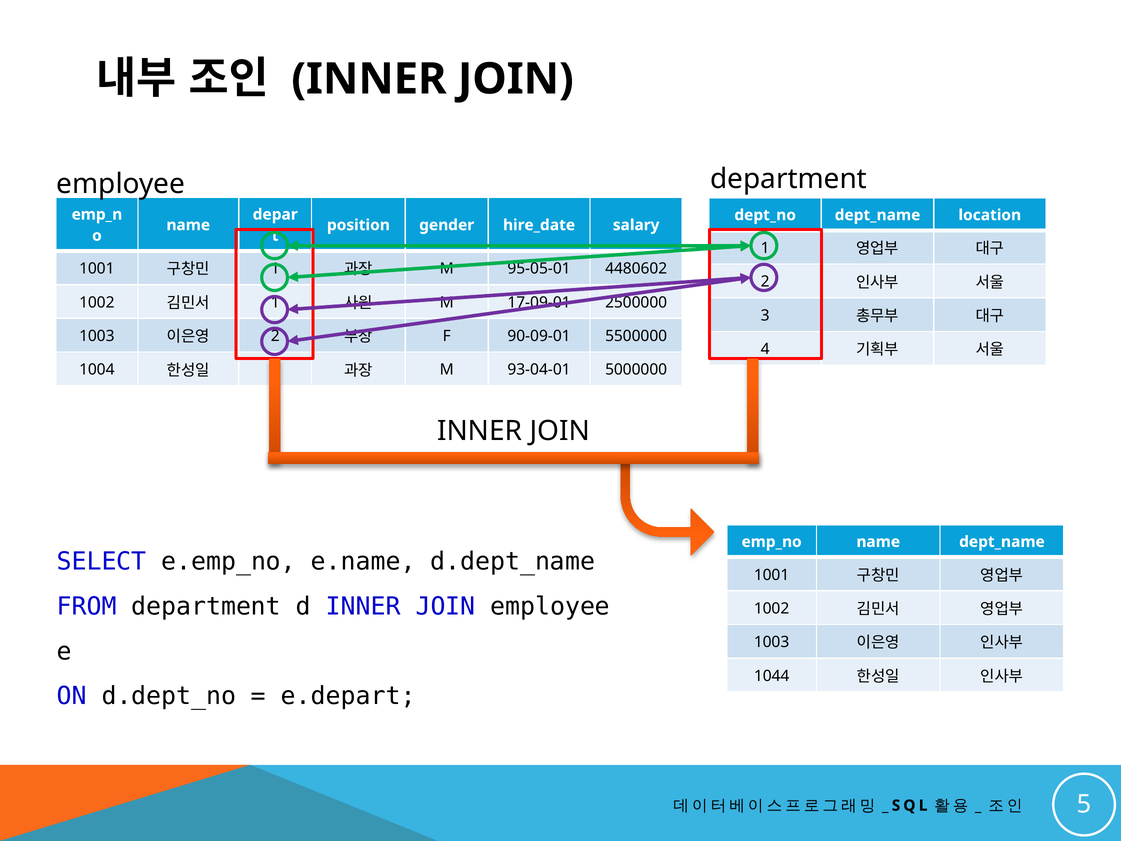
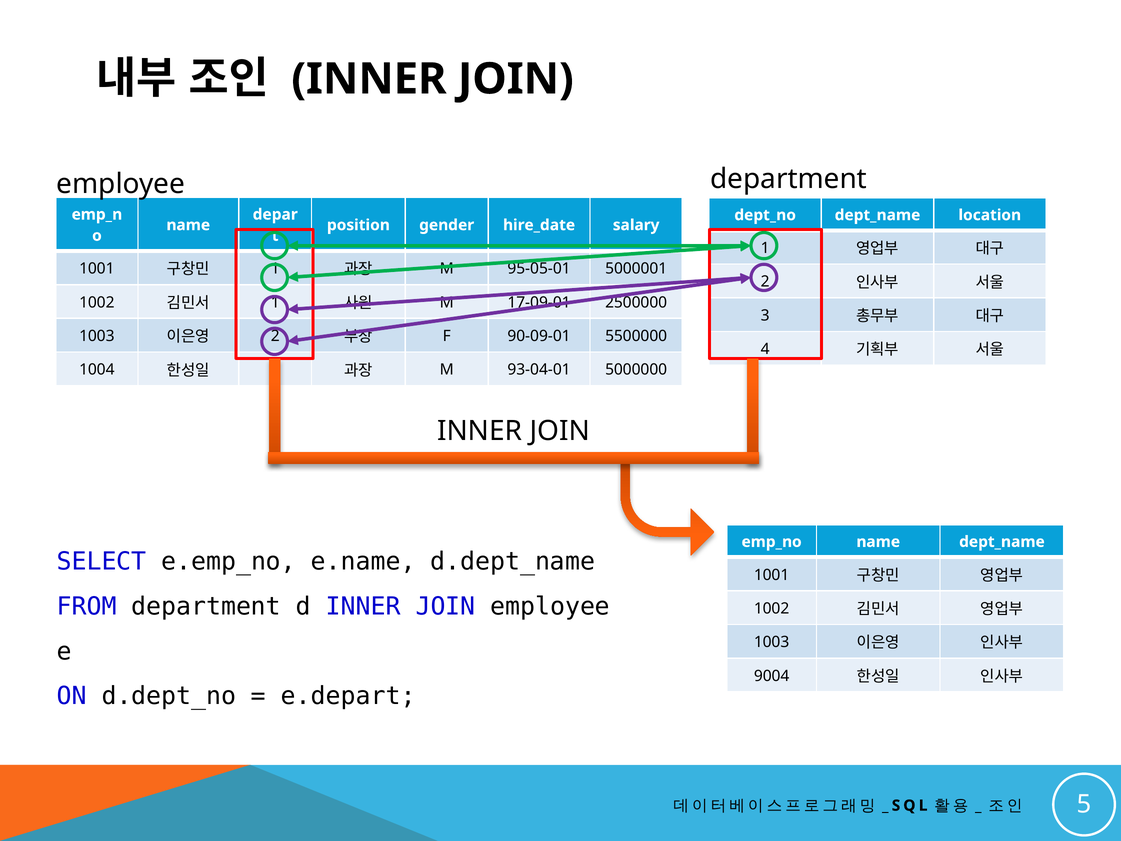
4480602: 4480602 -> 5000001
1044: 1044 -> 9004
